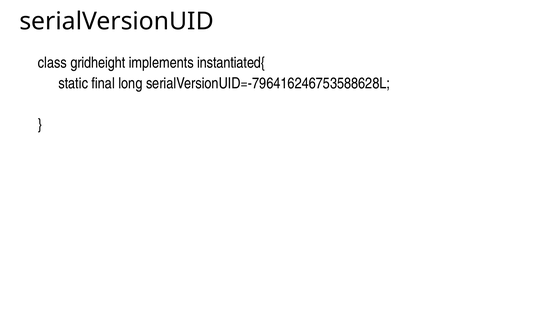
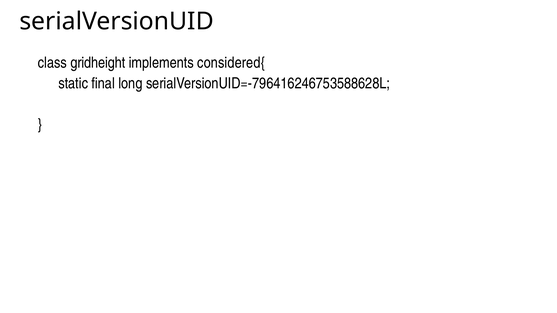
instantiated{: instantiated{ -> considered{
